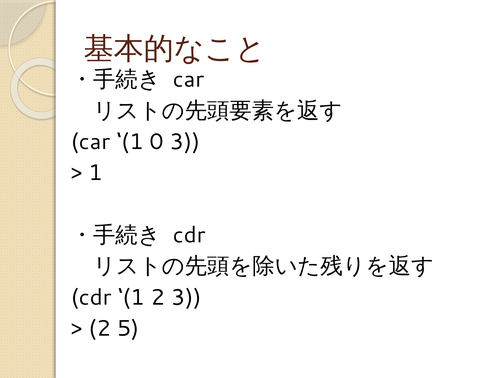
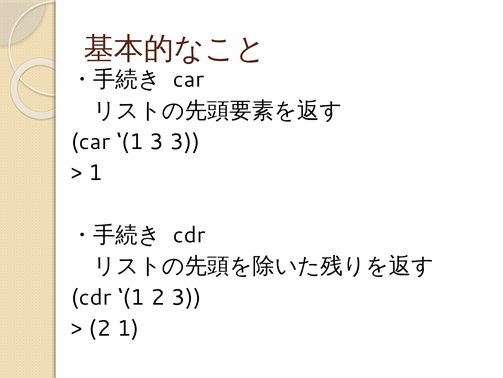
1 0: 0 -> 3
2 5: 5 -> 1
